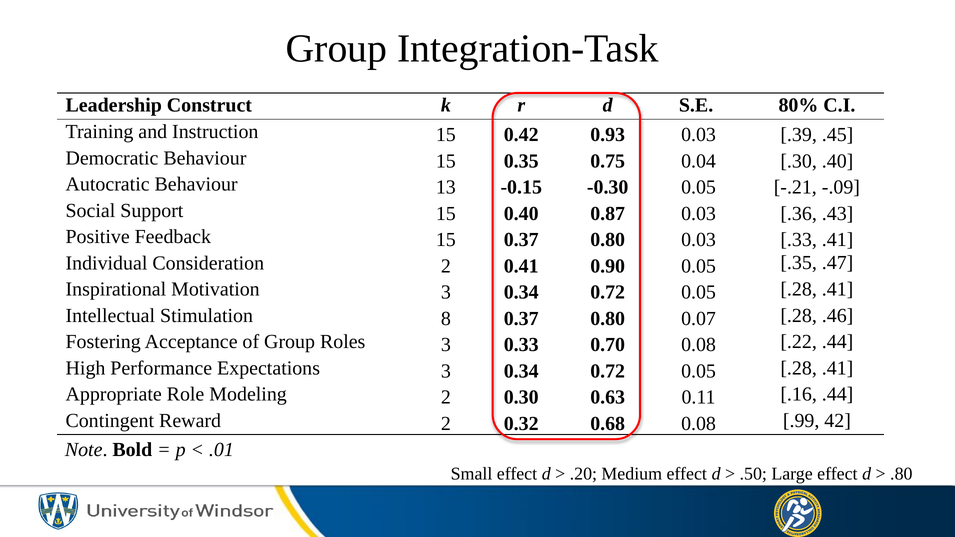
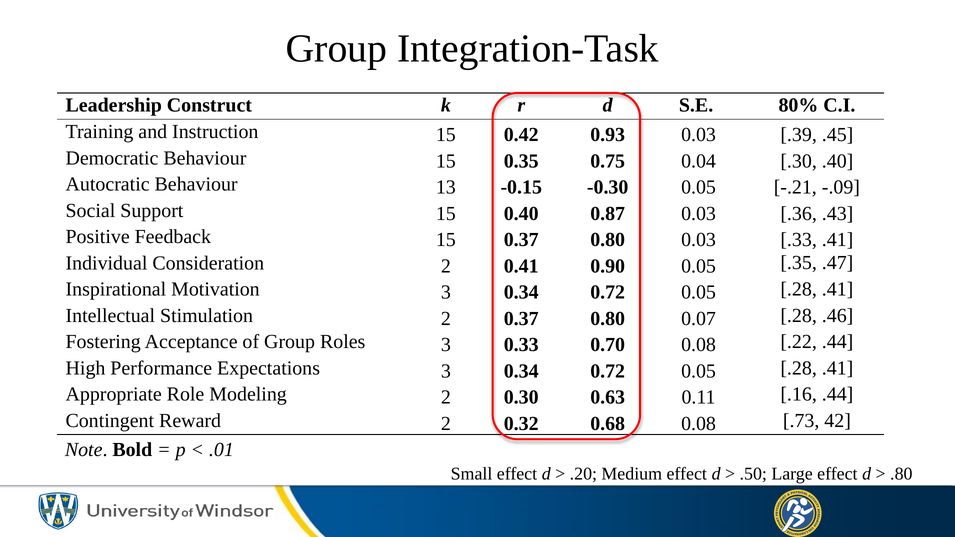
Stimulation 8: 8 -> 2
.99: .99 -> .73
